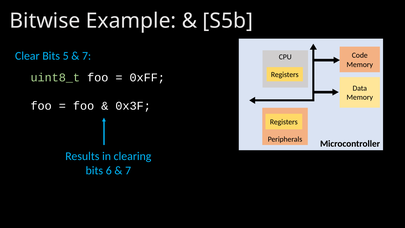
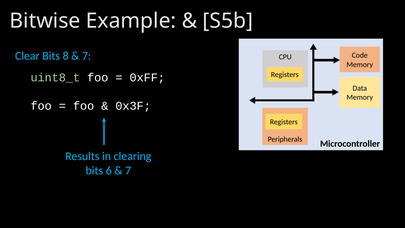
5: 5 -> 8
